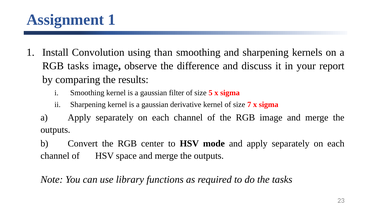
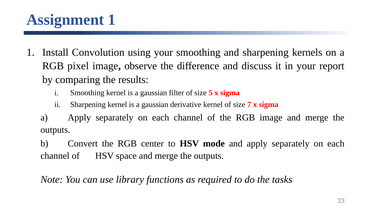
using than: than -> your
RGB tasks: tasks -> pixel
